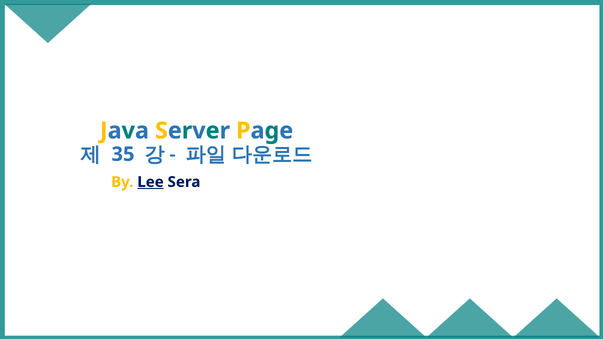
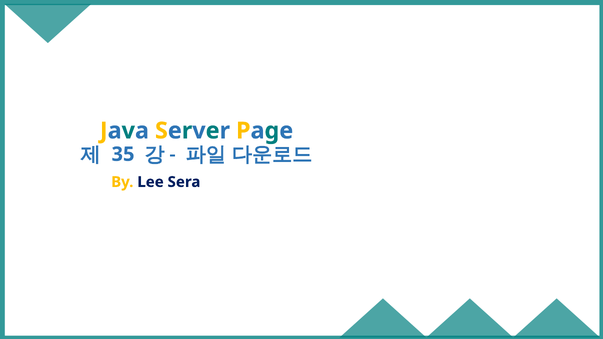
Lee underline: present -> none
